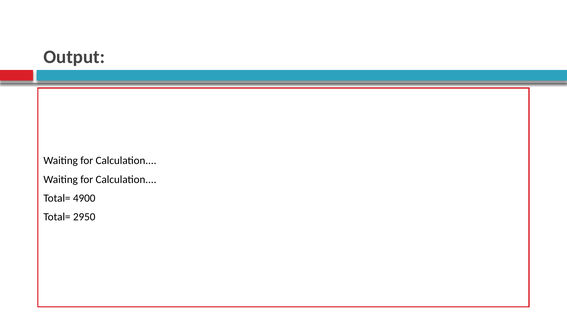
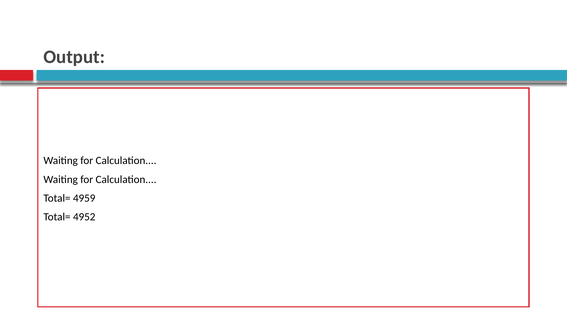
4900: 4900 -> 4959
2950: 2950 -> 4952
